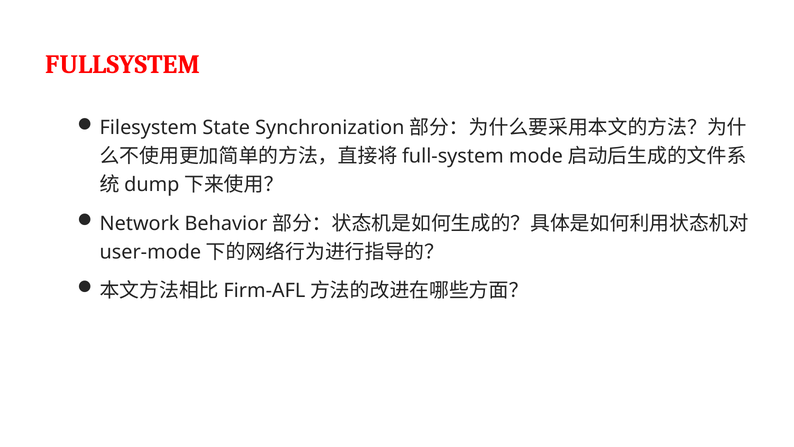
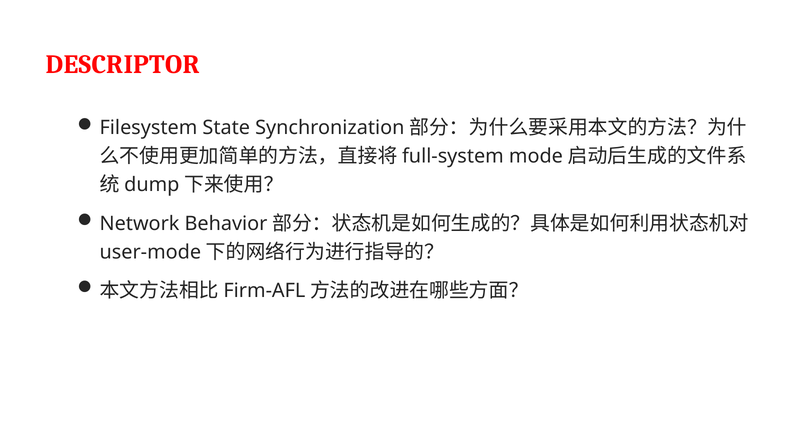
FULLSYSTEM: FULLSYSTEM -> DESCRIPTOR
